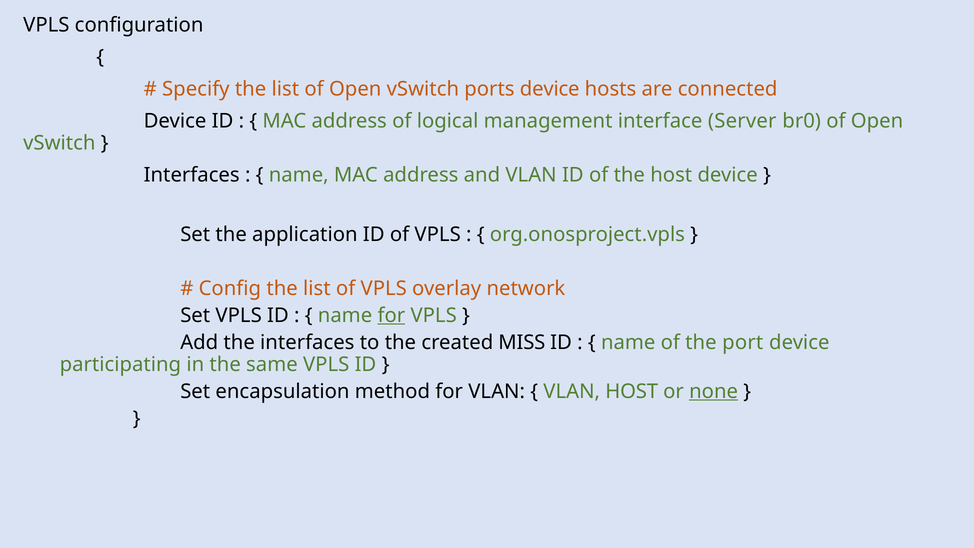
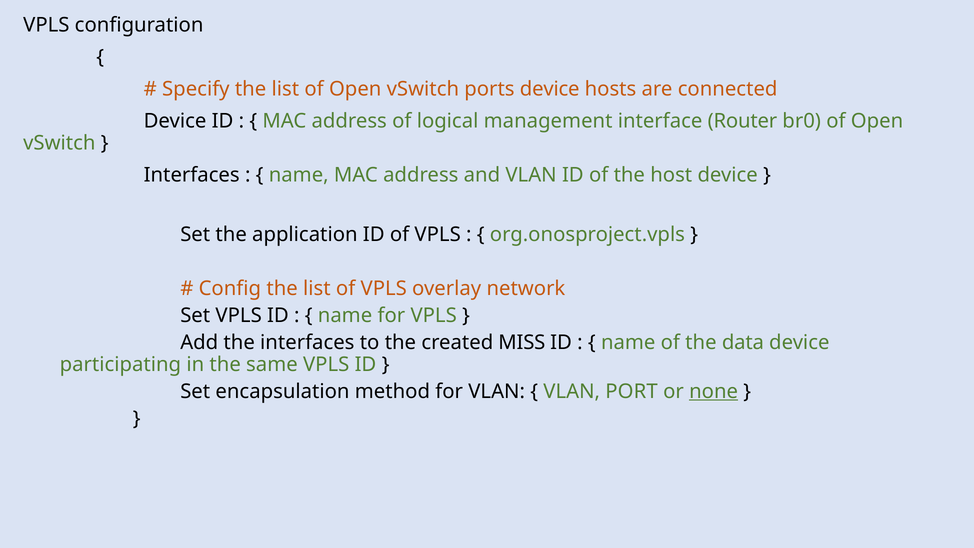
Server: Server -> Router
for at (391, 315) underline: present -> none
port: port -> data
VLAN HOST: HOST -> PORT
